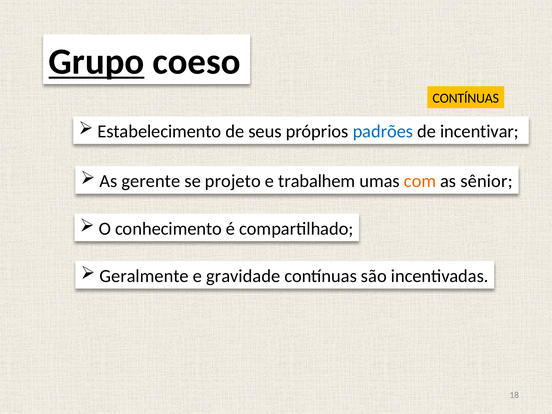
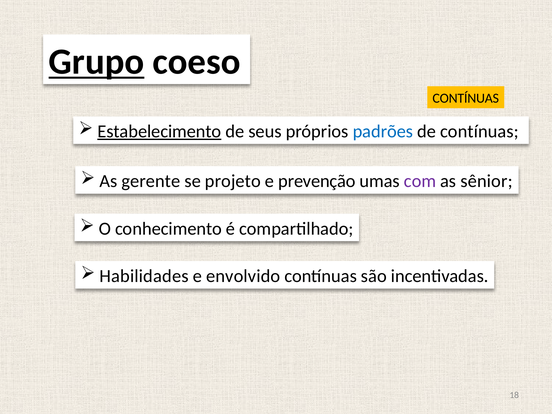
Estabelecimento underline: none -> present
de incentivar: incentivar -> contínuas
trabalhem: trabalhem -> prevenção
com colour: orange -> purple
Geralmente: Geralmente -> Habilidades
gravidade: gravidade -> envolvido
